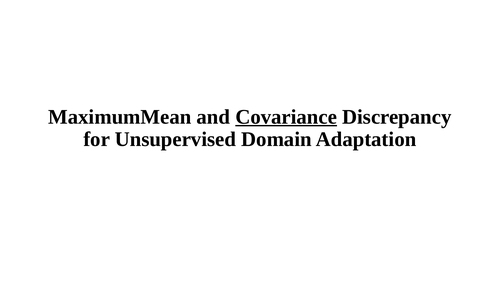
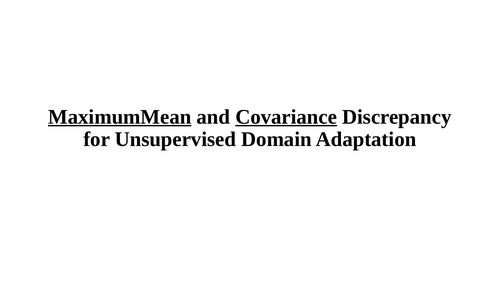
MaximumMean underline: none -> present
